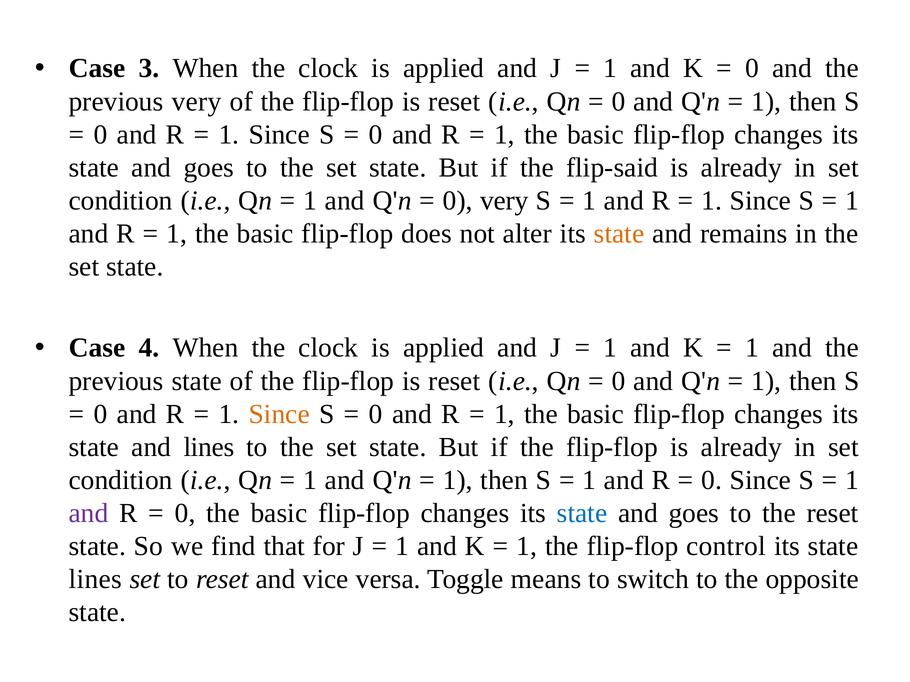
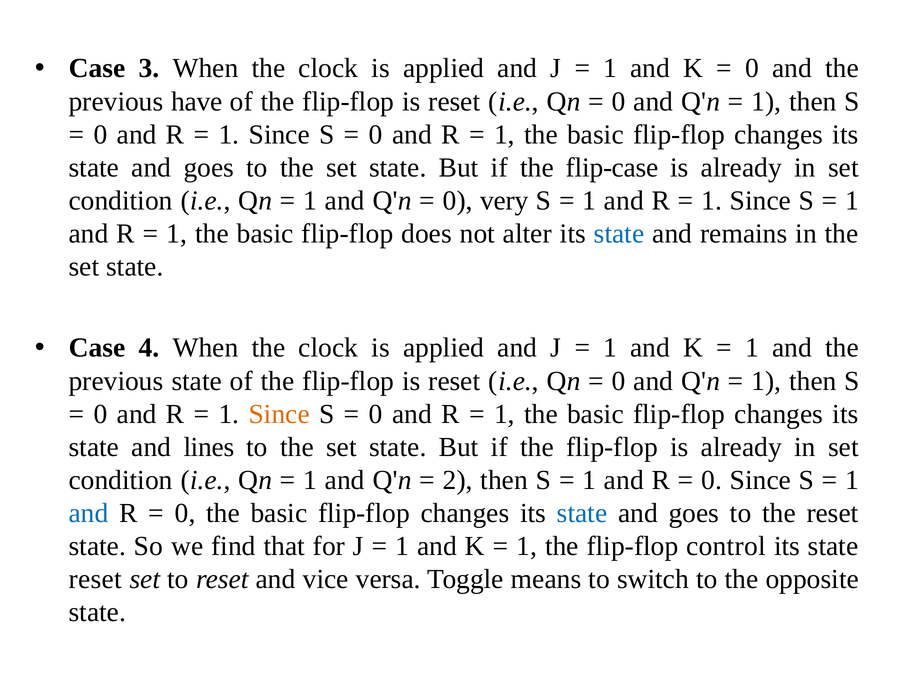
previous very: very -> have
flip-said: flip-said -> flip-case
state at (619, 234) colour: orange -> blue
1 at (458, 480): 1 -> 2
and at (89, 513) colour: purple -> blue
lines at (95, 580): lines -> reset
